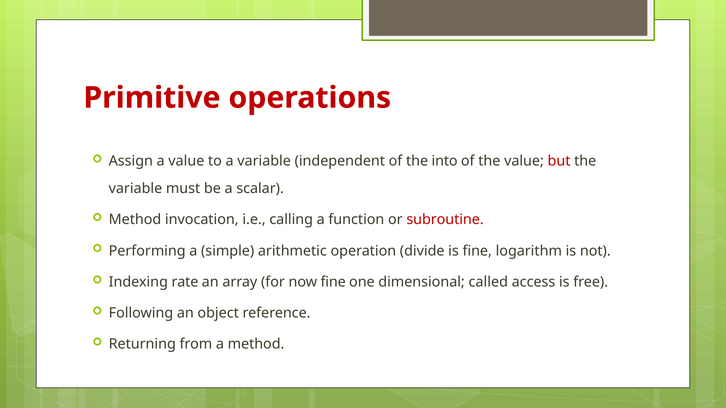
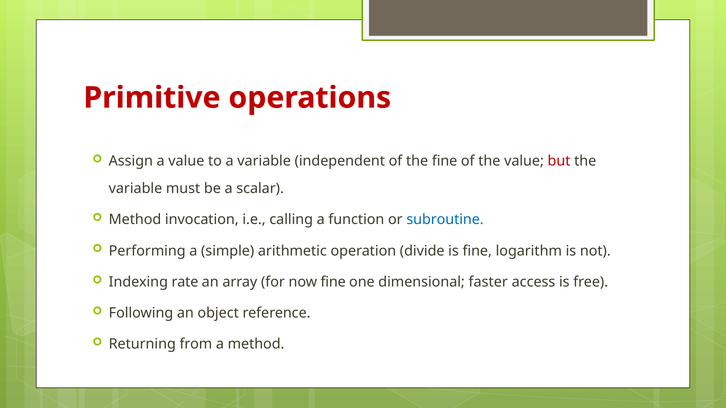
the into: into -> fine
subroutine colour: red -> blue
called: called -> faster
